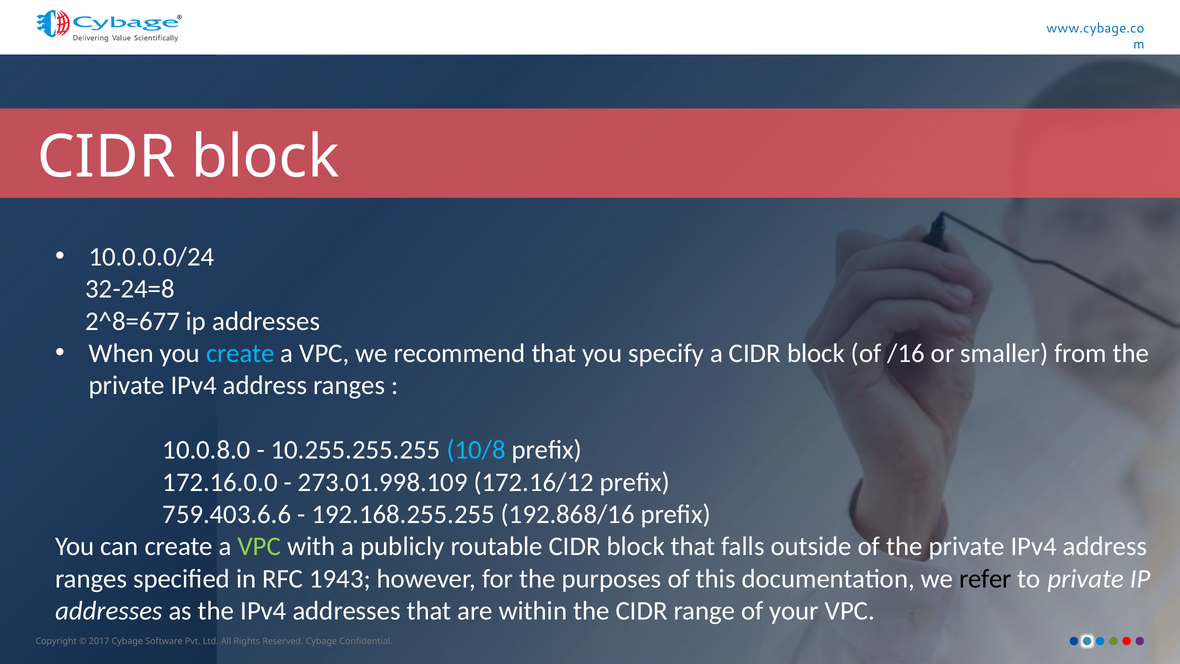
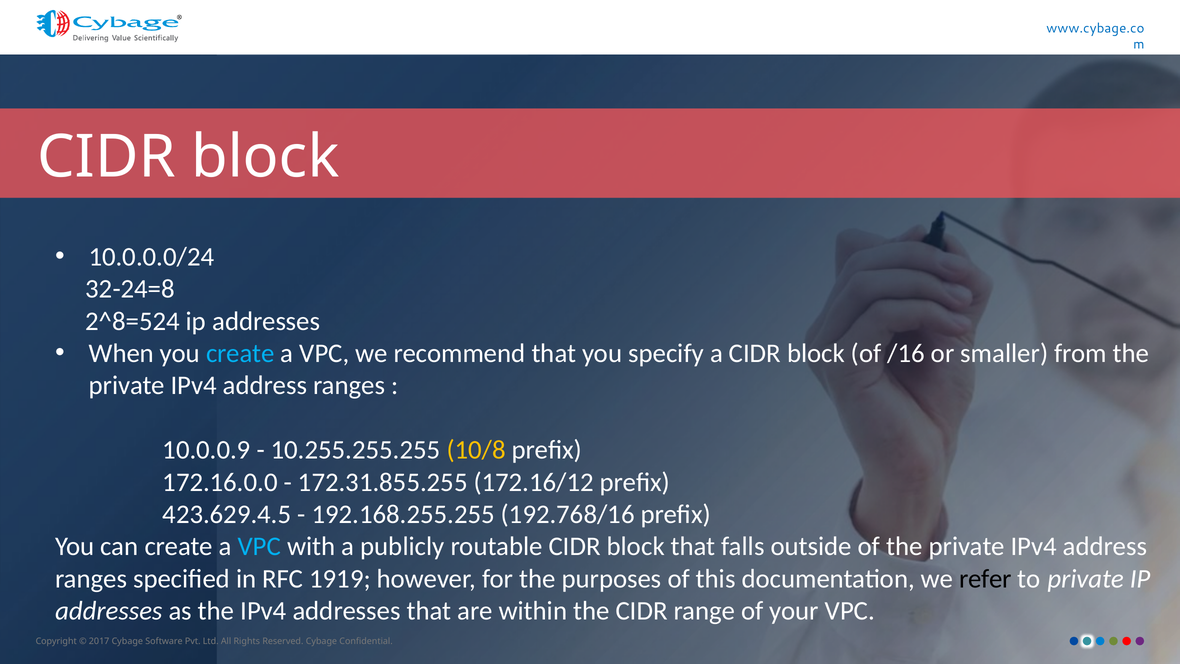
2^8=677: 2^8=677 -> 2^8=524
10.0.8.0: 10.0.8.0 -> 10.0.0.9
10/8 colour: light blue -> yellow
273.01.998.109: 273.01.998.109 -> 172.31.855.255
759.403.6.6: 759.403.6.6 -> 423.629.4.5
192.868/16: 192.868/16 -> 192.768/16
VPC at (259, 546) colour: light green -> light blue
1943: 1943 -> 1919
